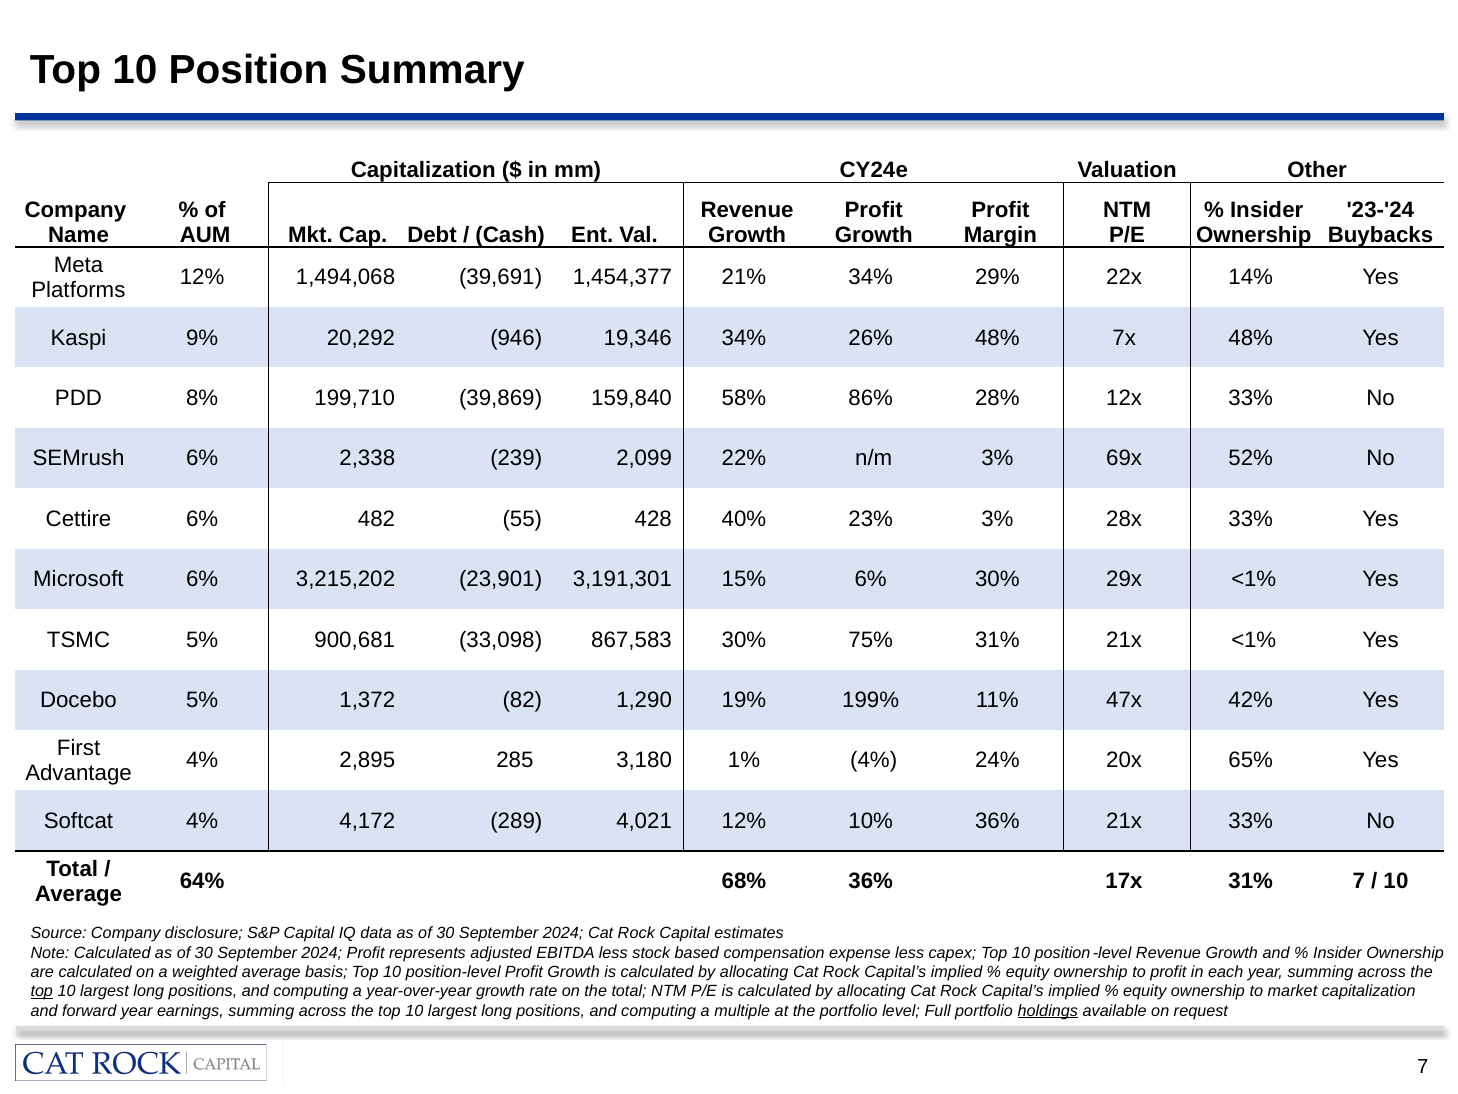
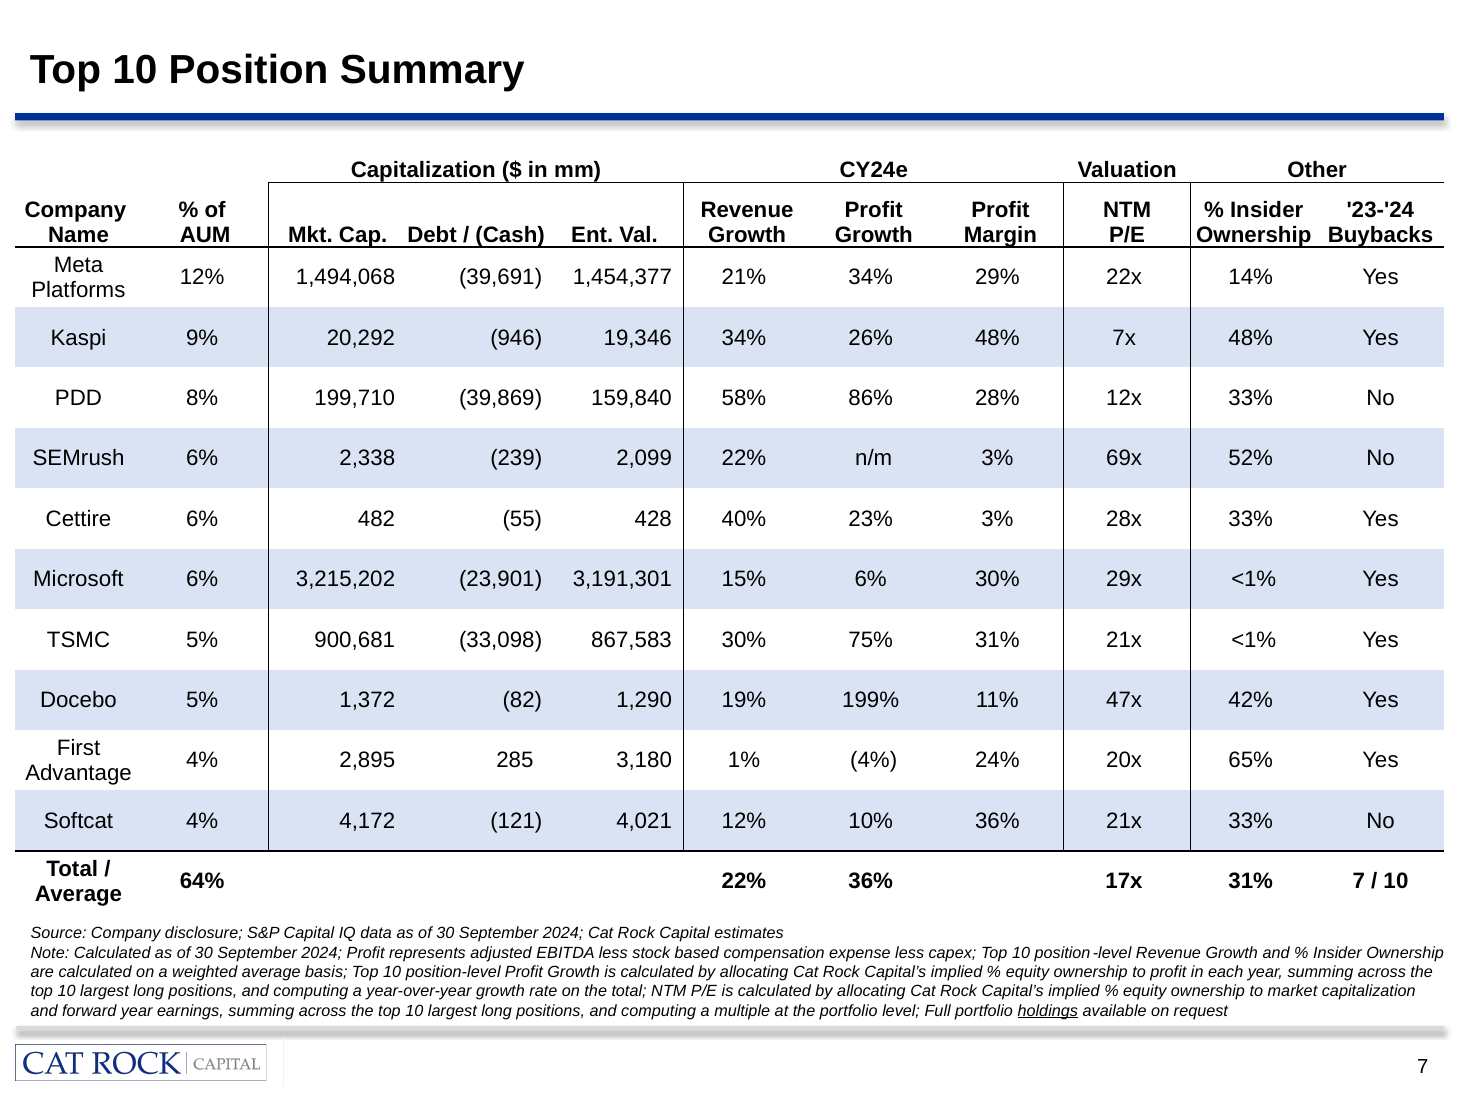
289: 289 -> 121
64% 68%: 68% -> 22%
top at (42, 991) underline: present -> none
